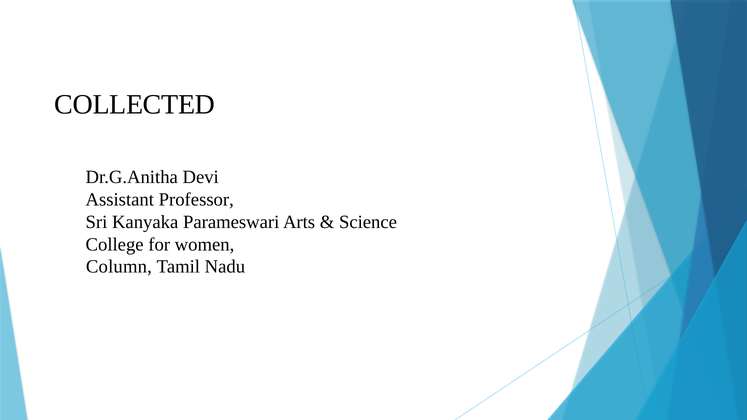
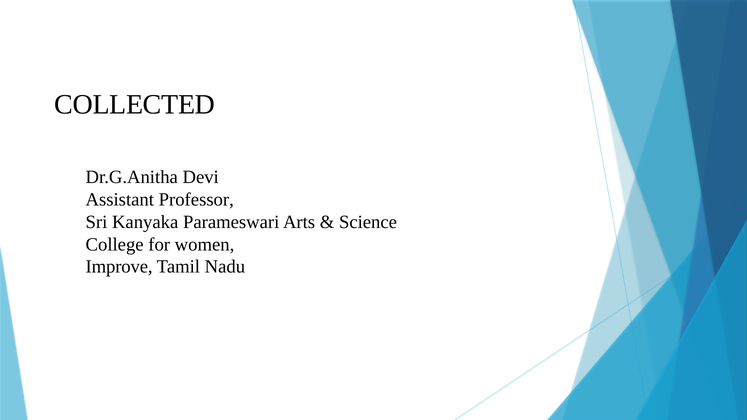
Column: Column -> Improve
